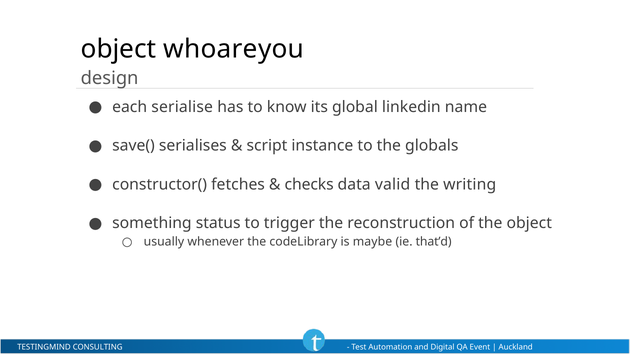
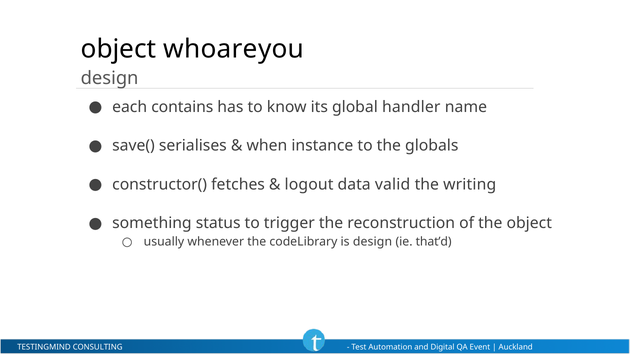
serialise: serialise -> contains
linkedin: linkedin -> handler
script: script -> when
checks: checks -> logout
is maybe: maybe -> design
